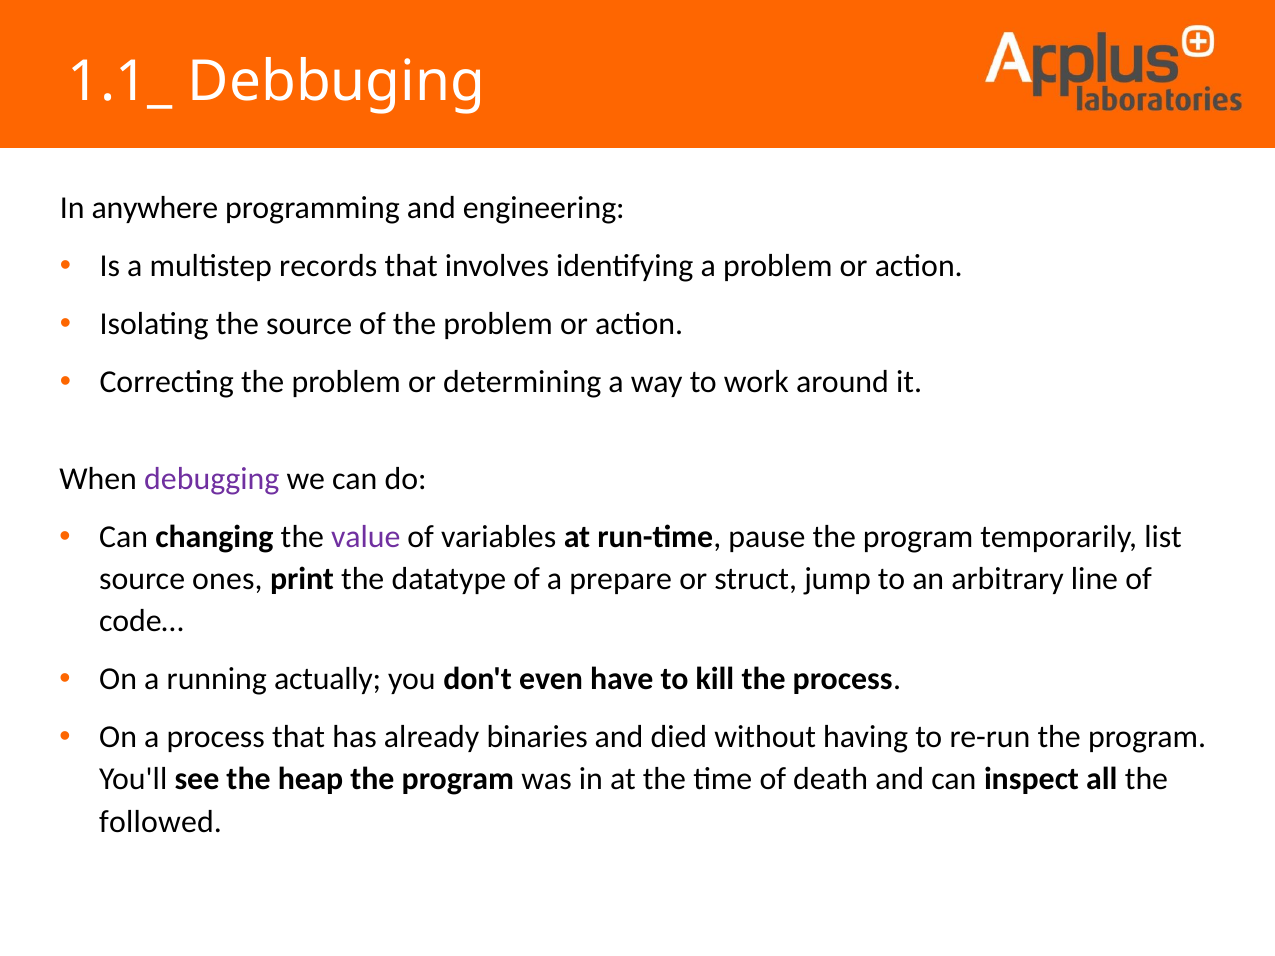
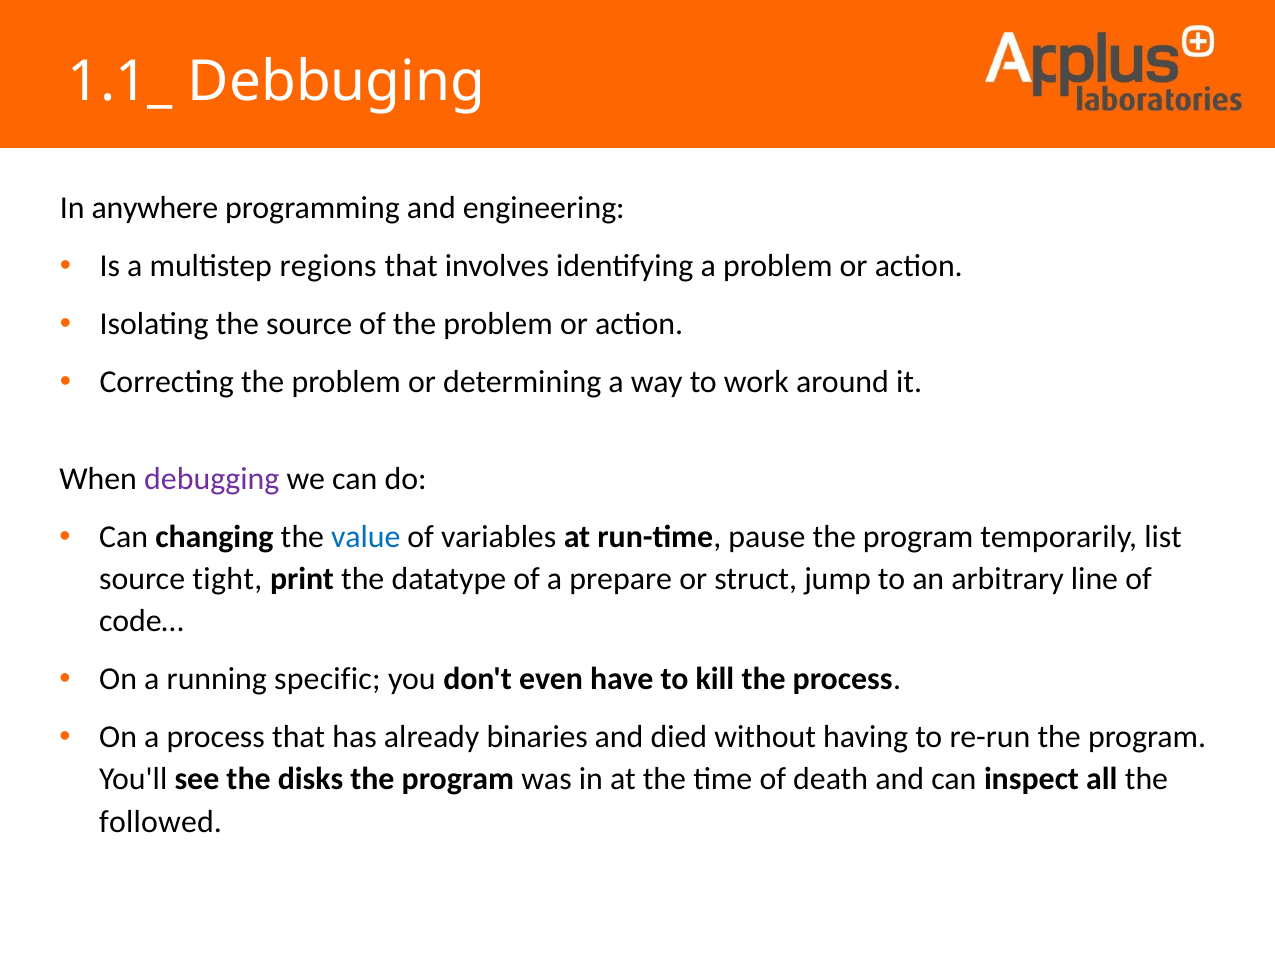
records: records -> regions
value colour: purple -> blue
ones: ones -> tight
actually: actually -> specific
heap: heap -> disks
